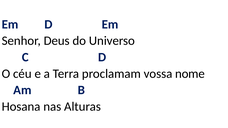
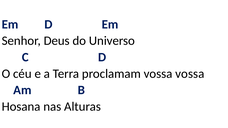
vossa nome: nome -> vossa
